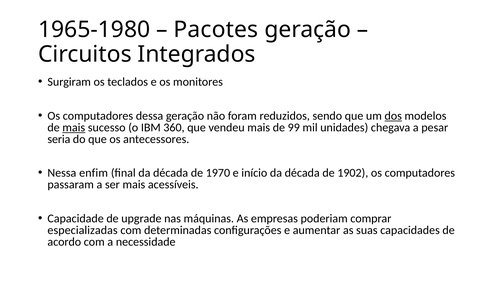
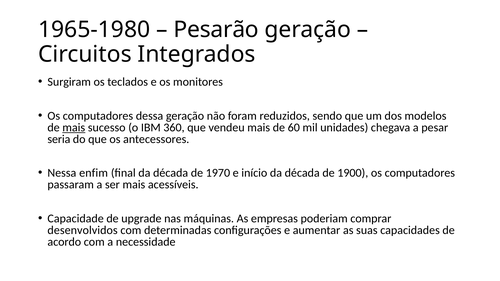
Pacotes: Pacotes -> Pesarão
dos underline: present -> none
99: 99 -> 60
1902: 1902 -> 1900
especializadas: especializadas -> desenvolvidos
